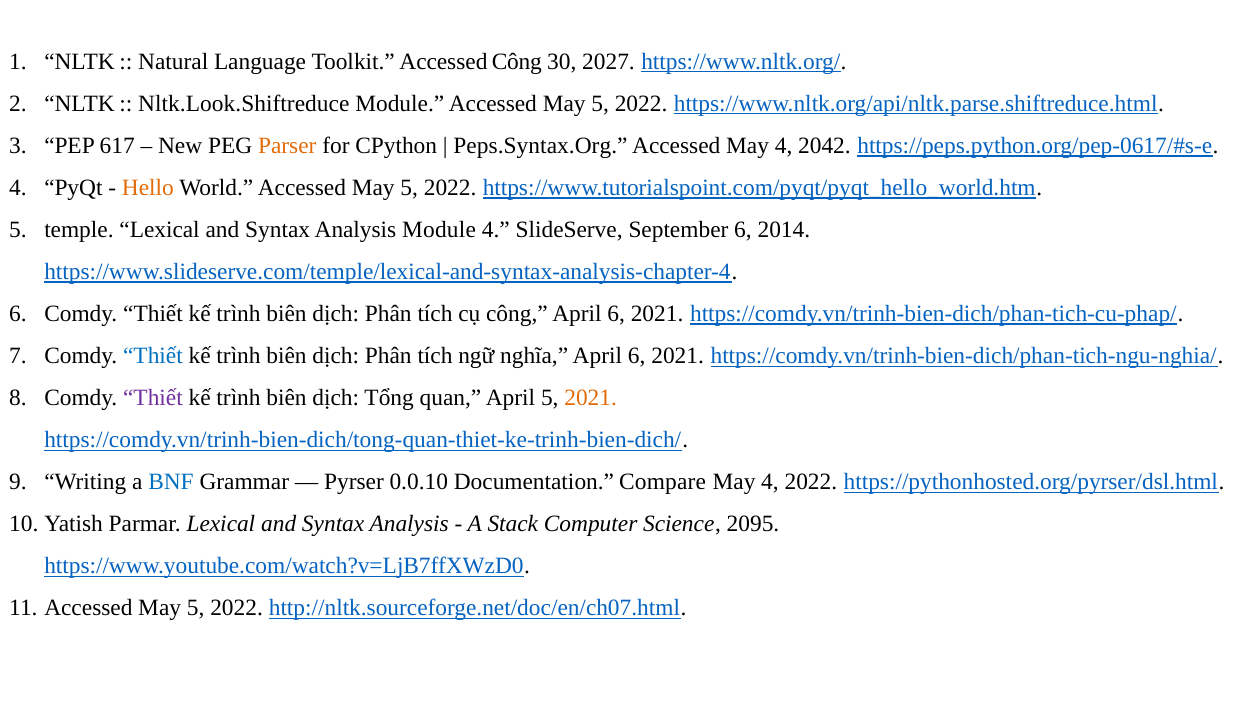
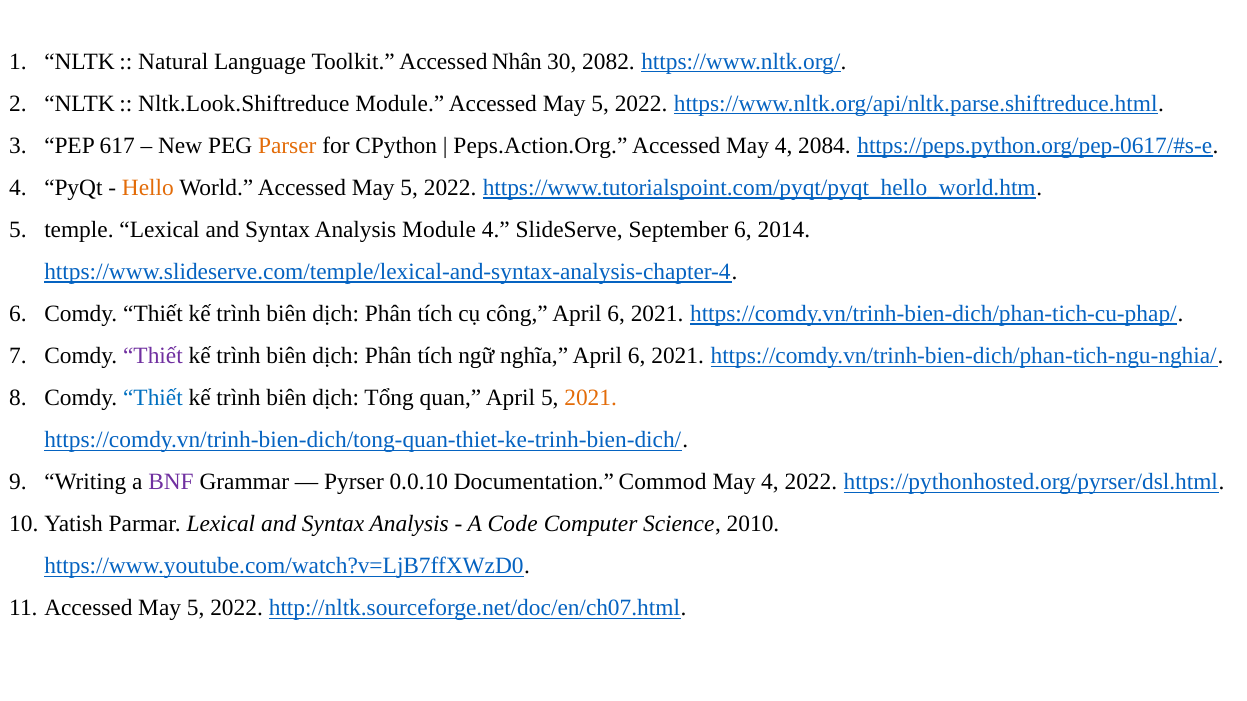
Accessed Công: Công -> Nhân
2027: 2027 -> 2082
Peps.Syntax.Org: Peps.Syntax.Org -> Peps.Action.Org
2042: 2042 -> 2084
Thiết at (153, 356) colour: blue -> purple
Thiết at (153, 398) colour: purple -> blue
BNF colour: blue -> purple
Compare: Compare -> Commod
Stack: Stack -> Code
2095: 2095 -> 2010
